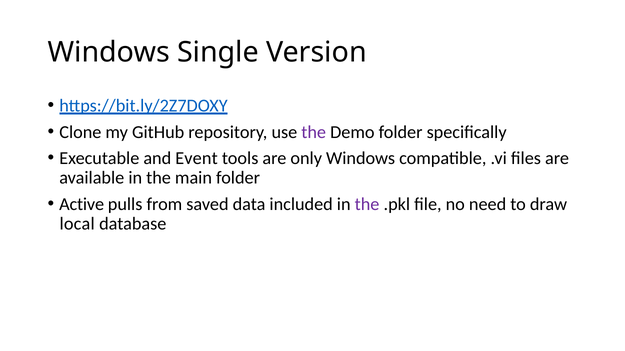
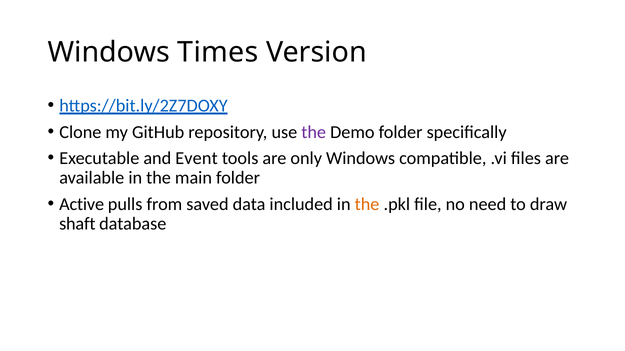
Single: Single -> Times
the at (367, 204) colour: purple -> orange
local: local -> shaft
